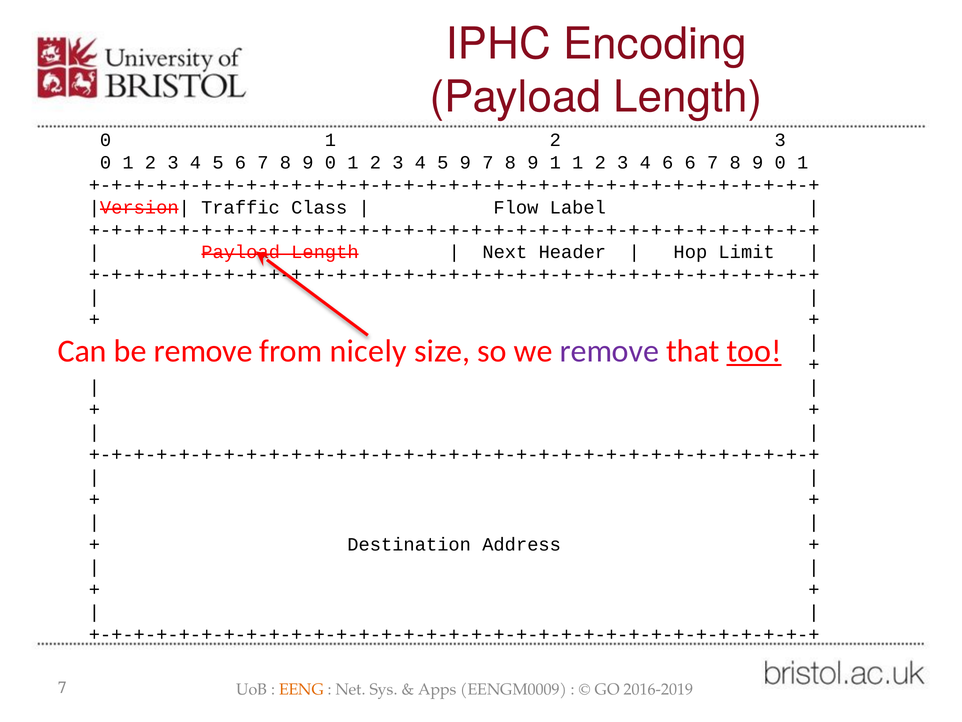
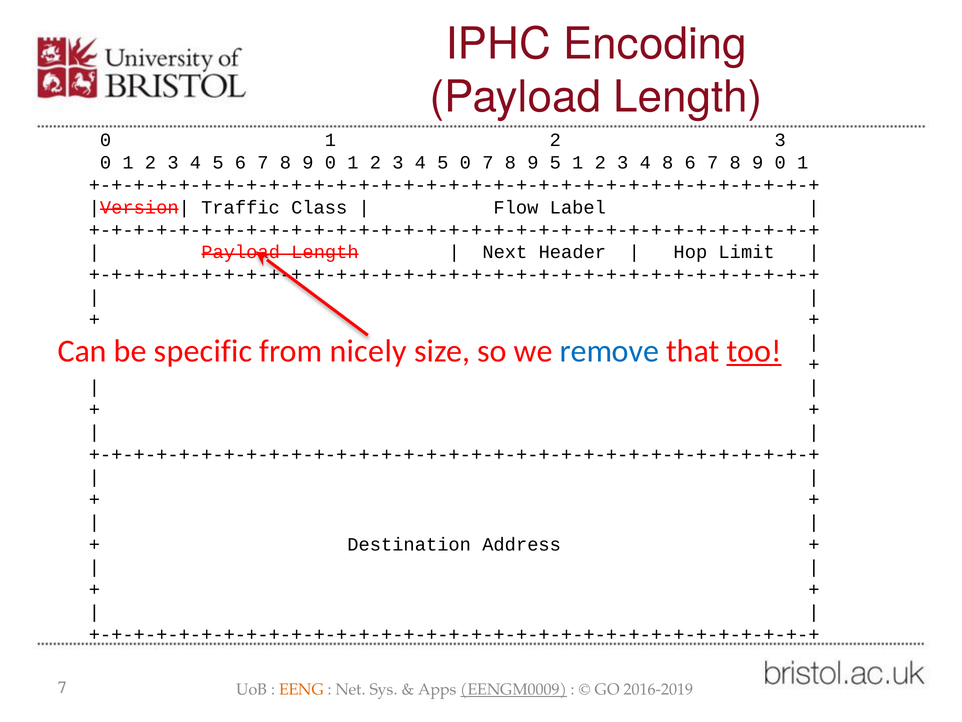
5 9: 9 -> 0
9 1: 1 -> 5
4 6: 6 -> 8
be remove: remove -> specific
remove at (609, 351) colour: purple -> blue
EENGM0009 underline: none -> present
